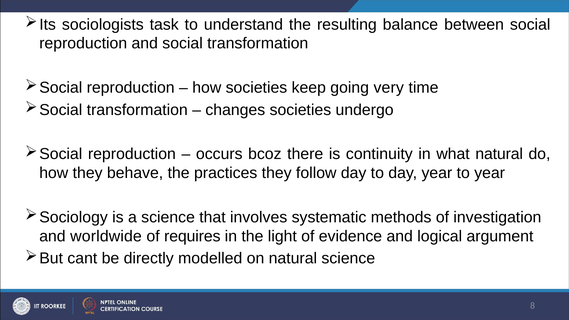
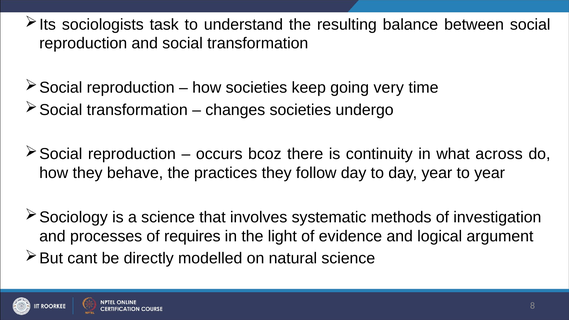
what natural: natural -> across
worldwide: worldwide -> processes
